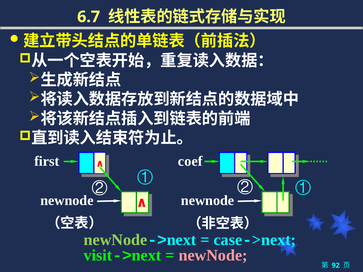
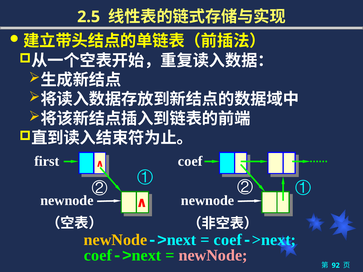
6.7: 6.7 -> 2.5
newNode at (115, 240) colour: light green -> yellow
case at (228, 240): case -> coef
visit at (98, 256): visit -> coef
